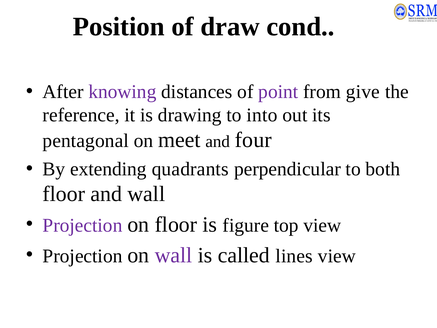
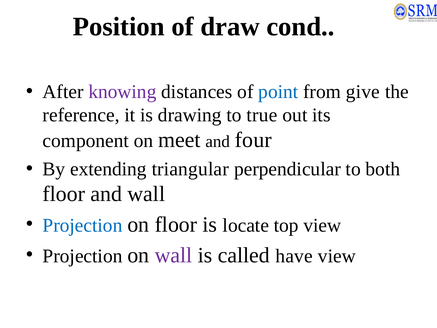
point colour: purple -> blue
into: into -> true
pentagonal: pentagonal -> component
quadrants: quadrants -> triangular
Projection at (83, 225) colour: purple -> blue
figure: figure -> locate
lines: lines -> have
